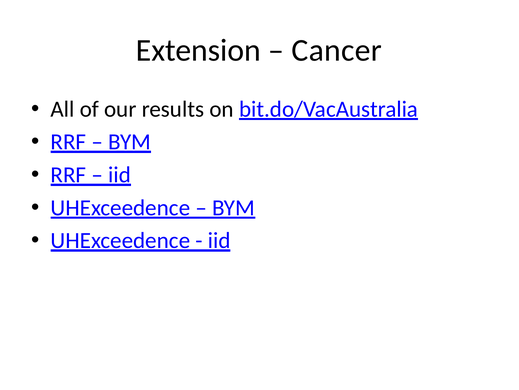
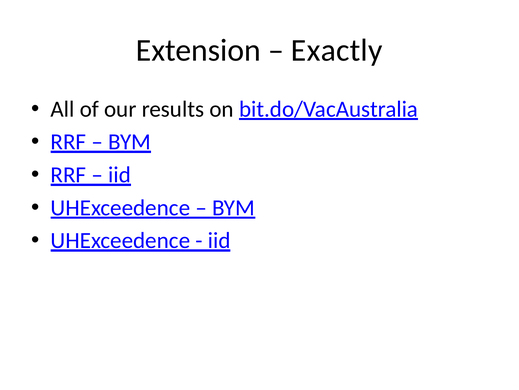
Cancer: Cancer -> Exactly
